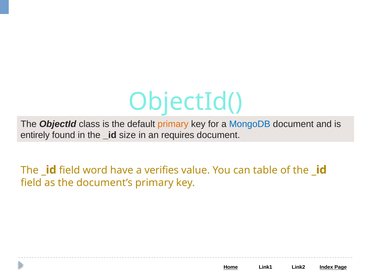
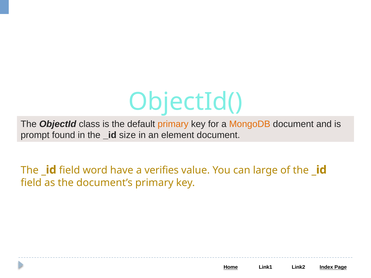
MongoDB colour: blue -> orange
entirely: entirely -> prompt
requires: requires -> element
table: table -> large
